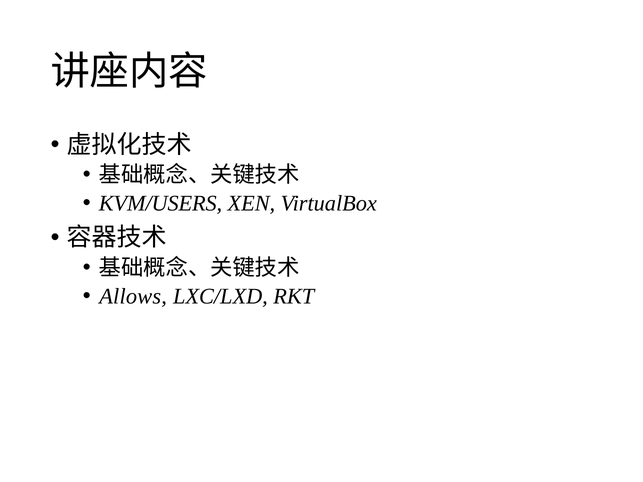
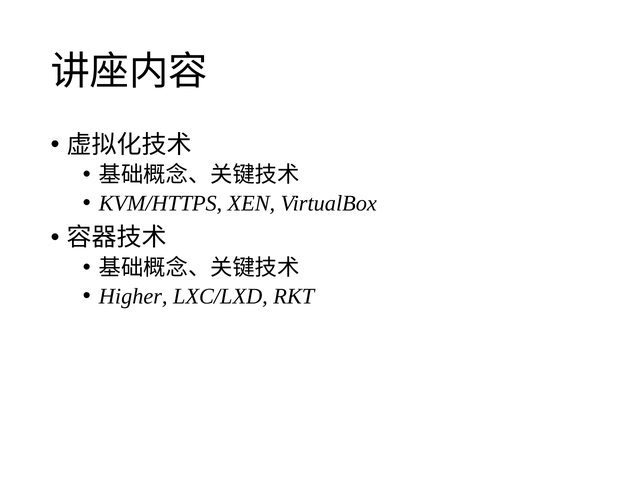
KVM/USERS: KVM/USERS -> KVM/HTTPS
Allows: Allows -> Higher
